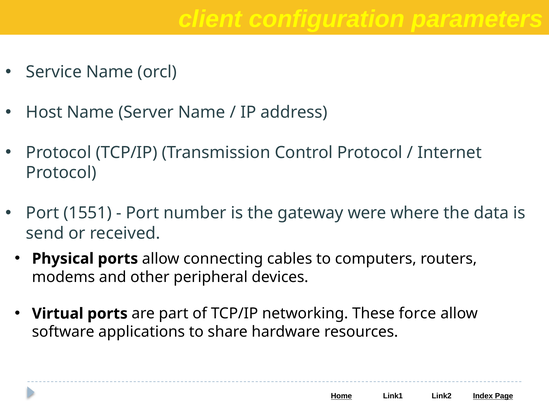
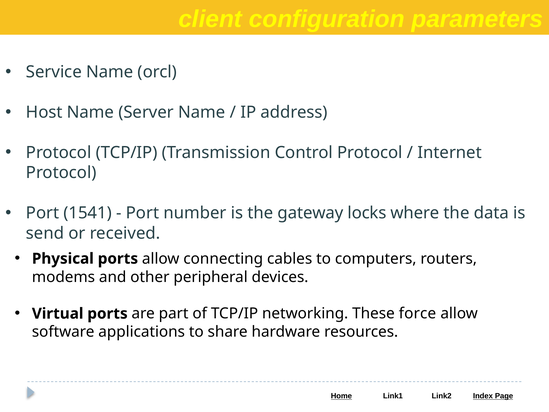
1551: 1551 -> 1541
were: were -> locks
